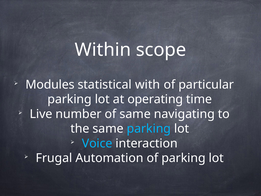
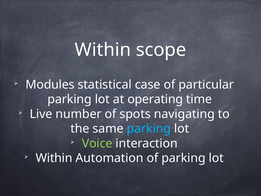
with: with -> case
of same: same -> spots
Voice colour: light blue -> light green
Frugal at (54, 158): Frugal -> Within
